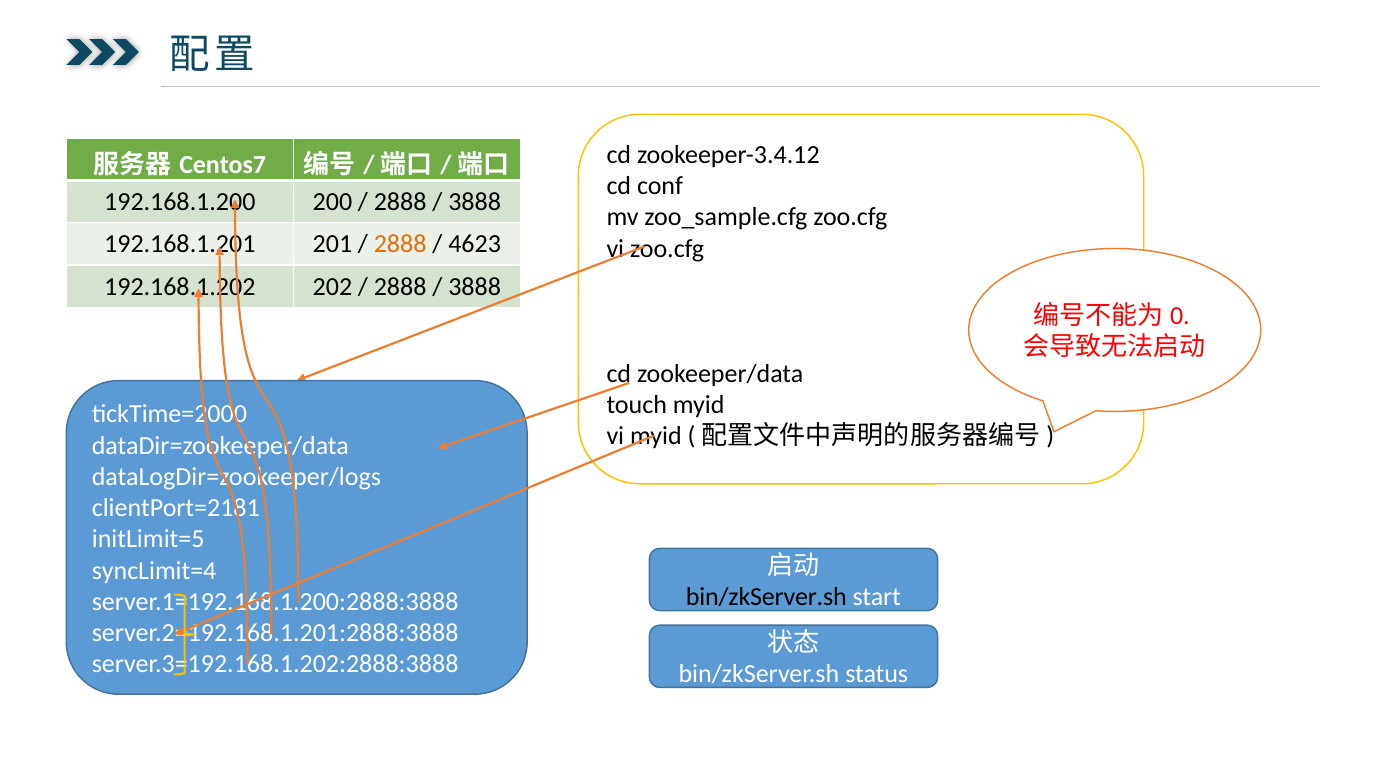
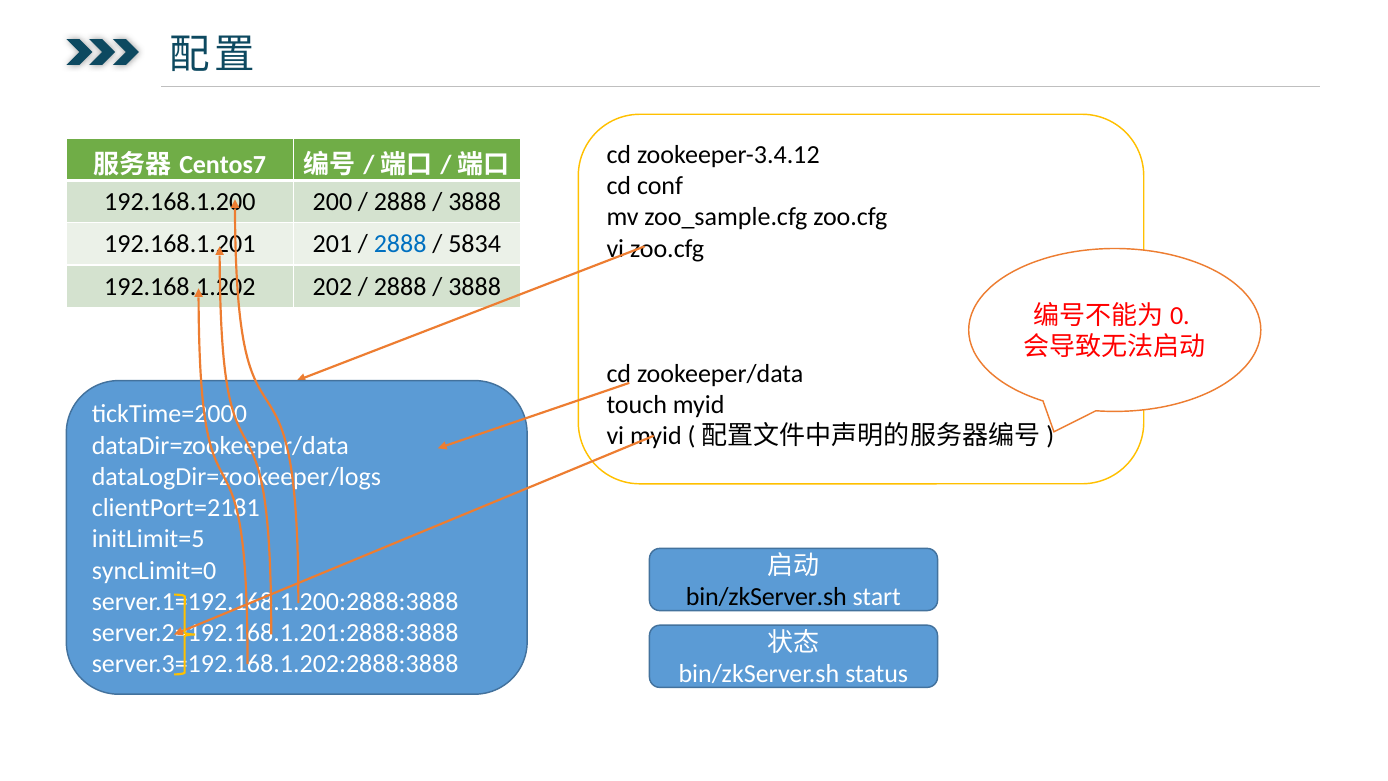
2888 at (400, 244) colour: orange -> blue
4623: 4623 -> 5834
syncLimit=4: syncLimit=4 -> syncLimit=0
